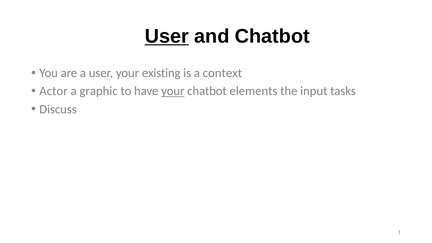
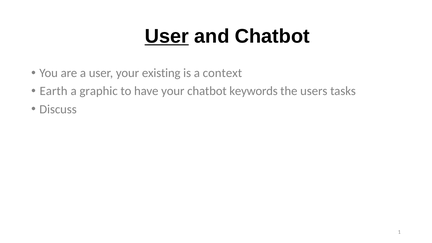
Actor: Actor -> Earth
your at (173, 91) underline: present -> none
elements: elements -> keywords
input: input -> users
